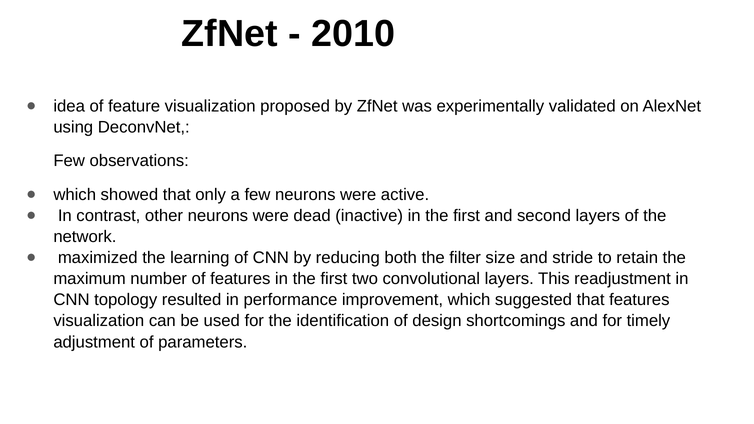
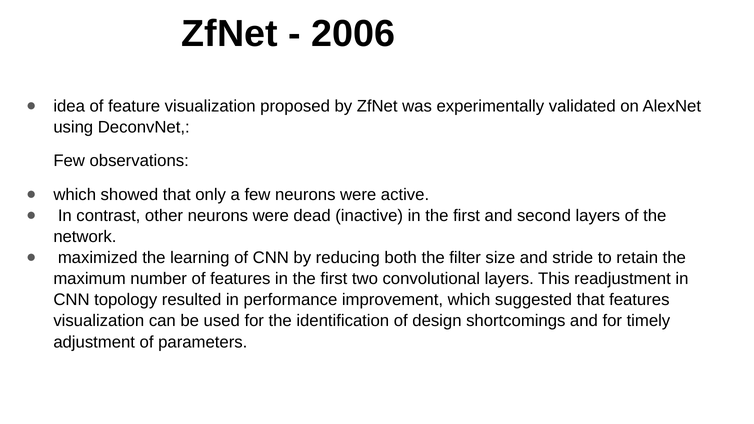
2010: 2010 -> 2006
